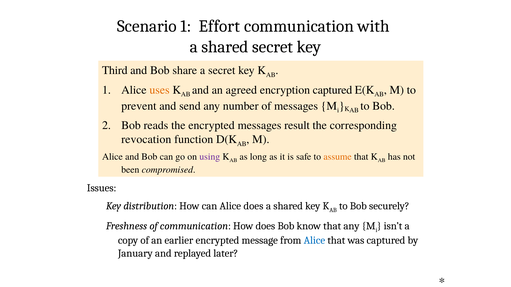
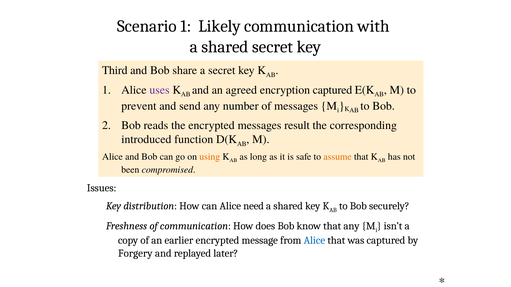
Effort: Effort -> Likely
uses colour: orange -> purple
revocation: revocation -> introduced
using colour: purple -> orange
Alice does: does -> need
January: January -> Forgery
